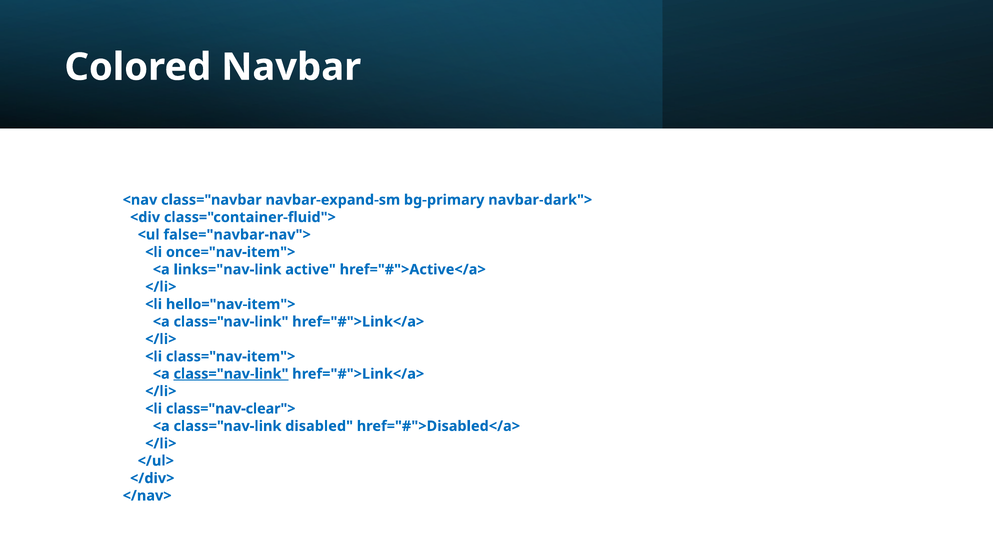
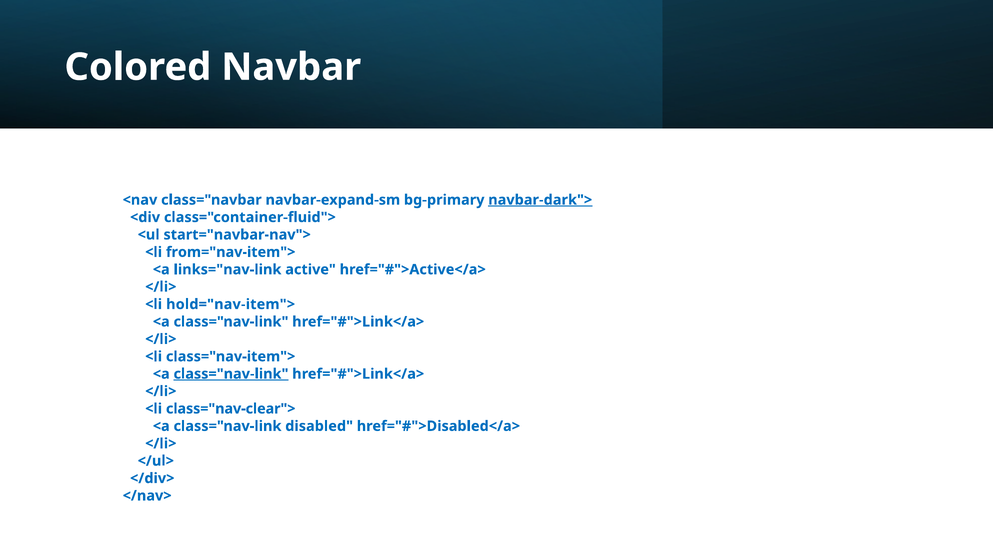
navbar-dark"> underline: none -> present
false="navbar-nav">: false="navbar-nav"> -> start="navbar-nav">
once="nav-item">: once="nav-item"> -> from="nav-item">
hello="nav-item">: hello="nav-item"> -> hold="nav-item">
